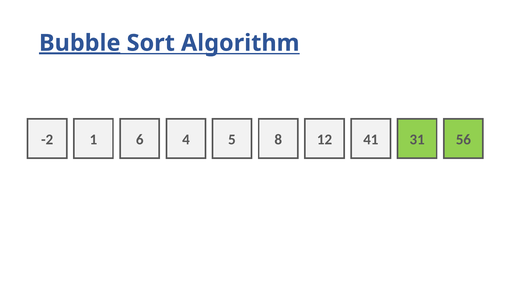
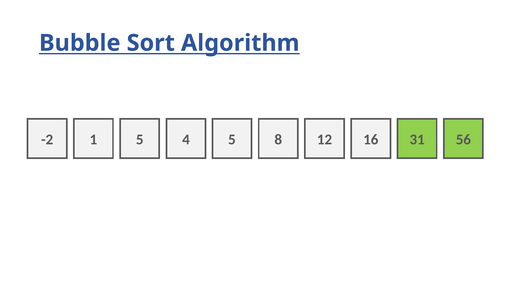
Bubble underline: present -> none
1 6: 6 -> 5
41: 41 -> 16
